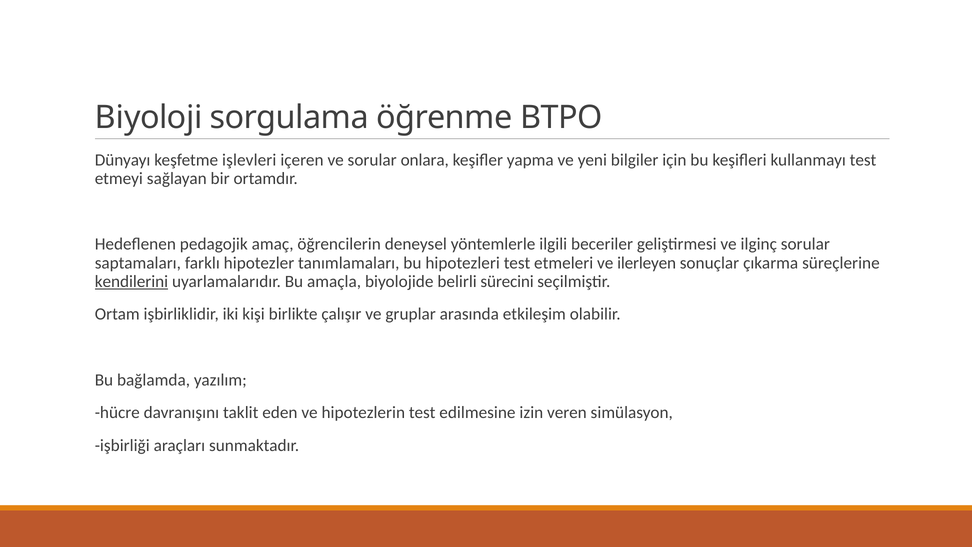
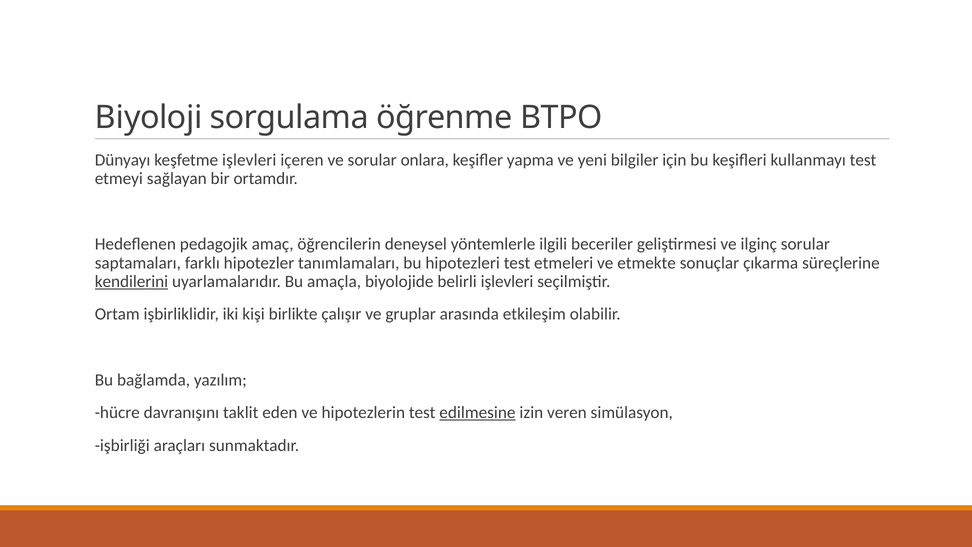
ilerleyen: ilerleyen -> etmekte
belirli sürecini: sürecini -> işlevleri
edilmesine underline: none -> present
